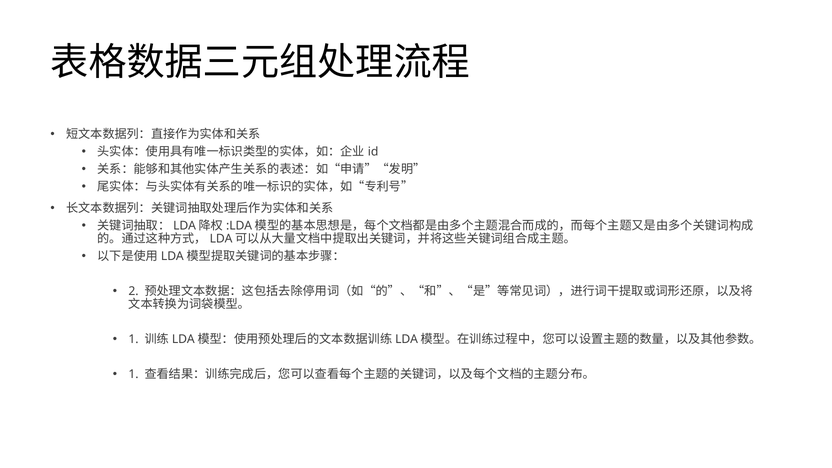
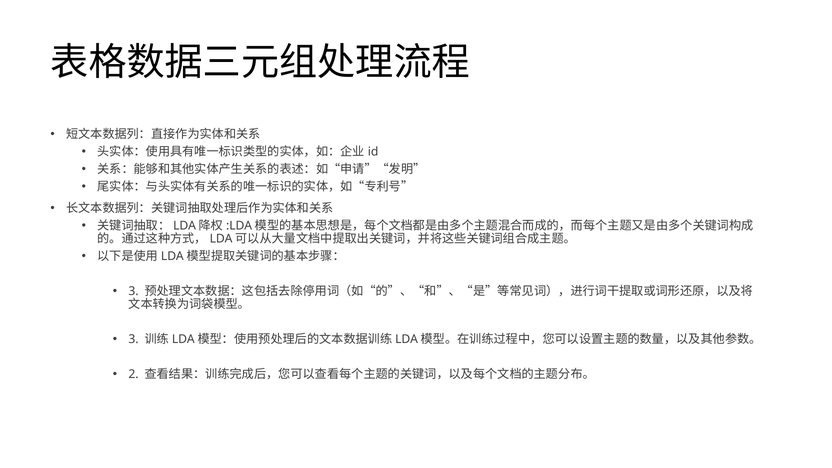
2 at (134, 291): 2 -> 3
1 at (134, 339): 1 -> 3
1 at (134, 374): 1 -> 2
